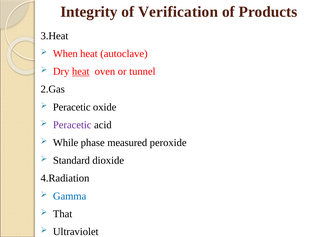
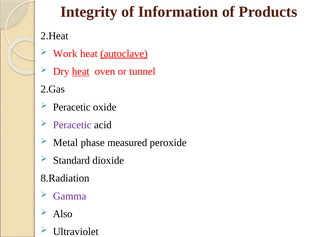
Verification: Verification -> Information
3.Heat: 3.Heat -> 2.Heat
When: When -> Work
autoclave underline: none -> present
While: While -> Metal
4.Radiation: 4.Radiation -> 8.Radiation
Gamma colour: blue -> purple
That: That -> Also
